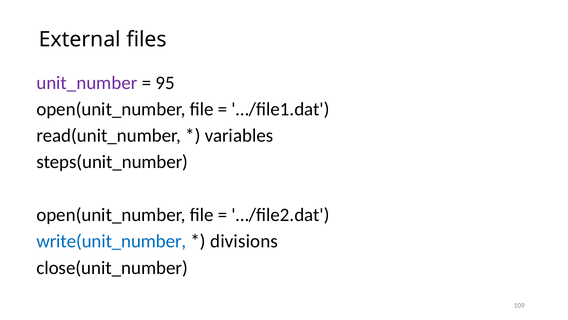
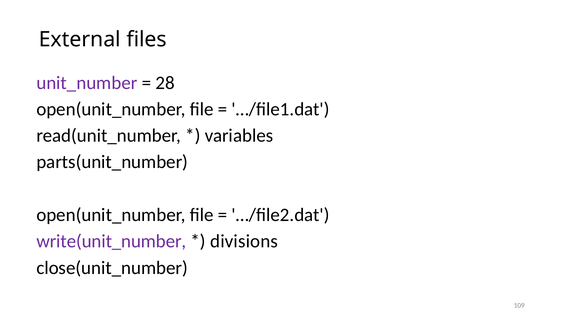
95: 95 -> 28
steps(unit_number: steps(unit_number -> parts(unit_number
write(unit_number colour: blue -> purple
